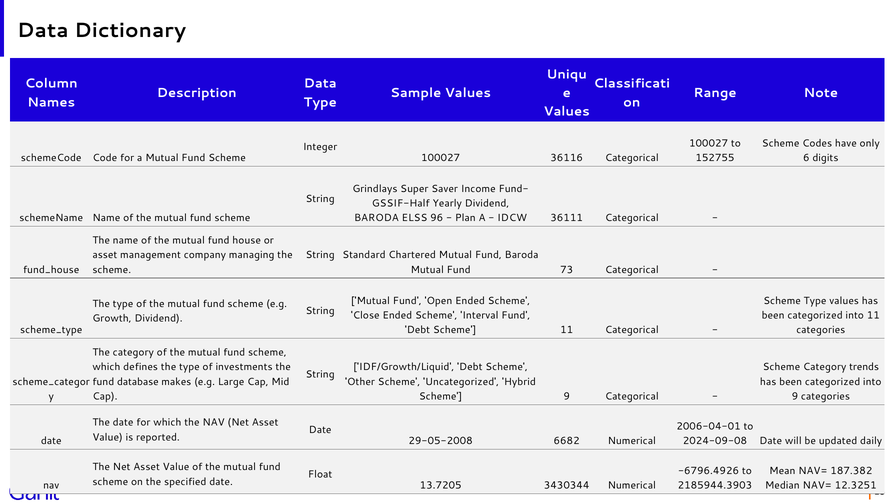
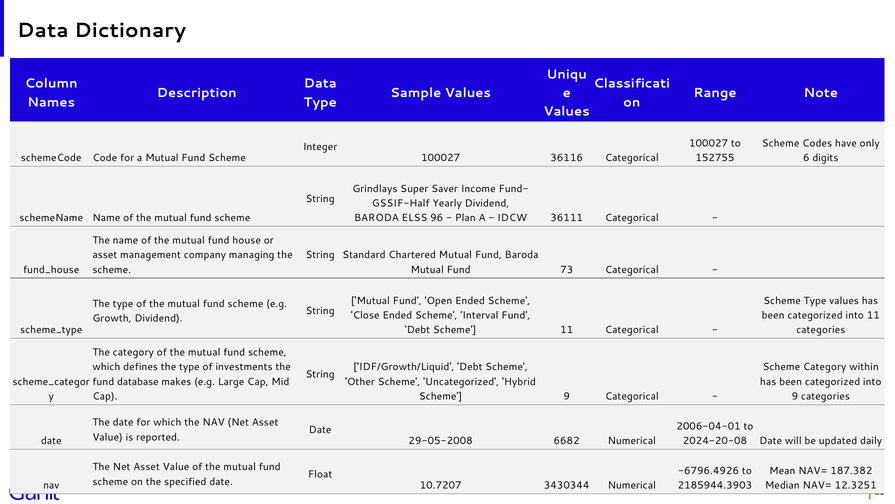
trends: trends -> within
2024-09-08: 2024-09-08 -> 2024-20-08
13.7205: 13.7205 -> 10.7207
